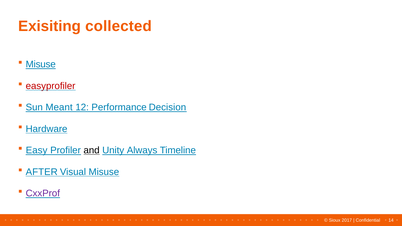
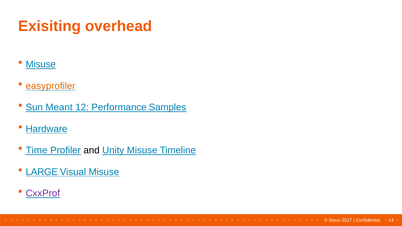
collected: collected -> overhead
easyprofiler colour: red -> orange
Decision: Decision -> Samples
Easy: Easy -> Time
and underline: present -> none
Unity Always: Always -> Misuse
AFTER: AFTER -> LARGE
